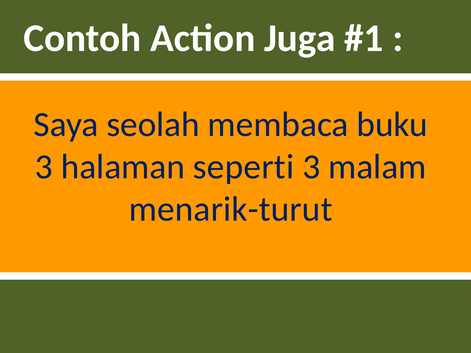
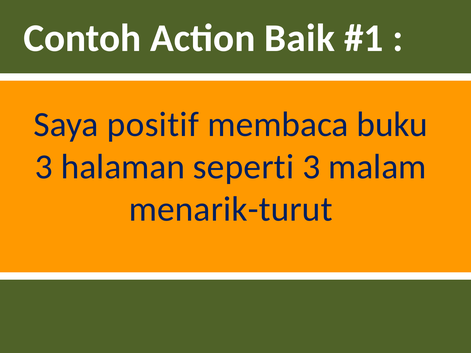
Juga: Juga -> Baik
seolah: seolah -> positif
